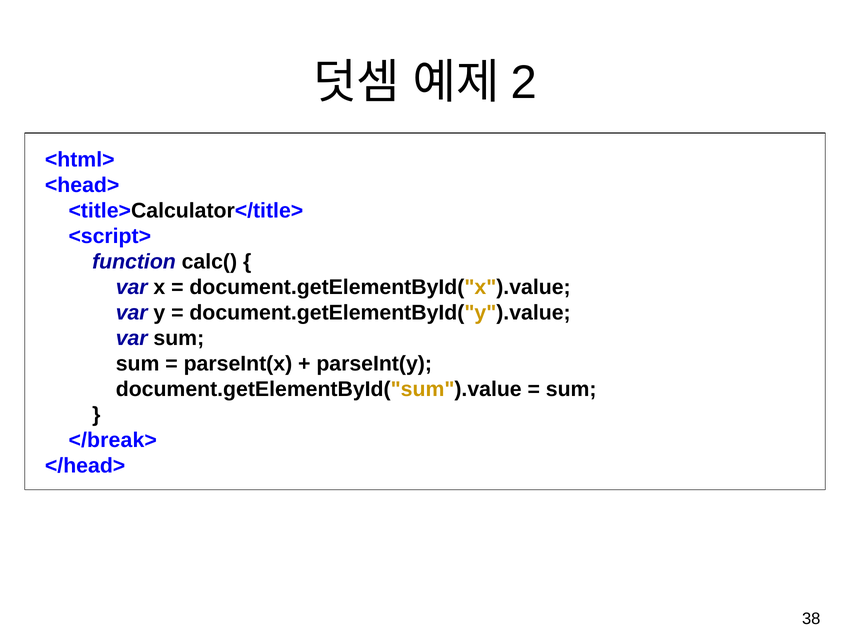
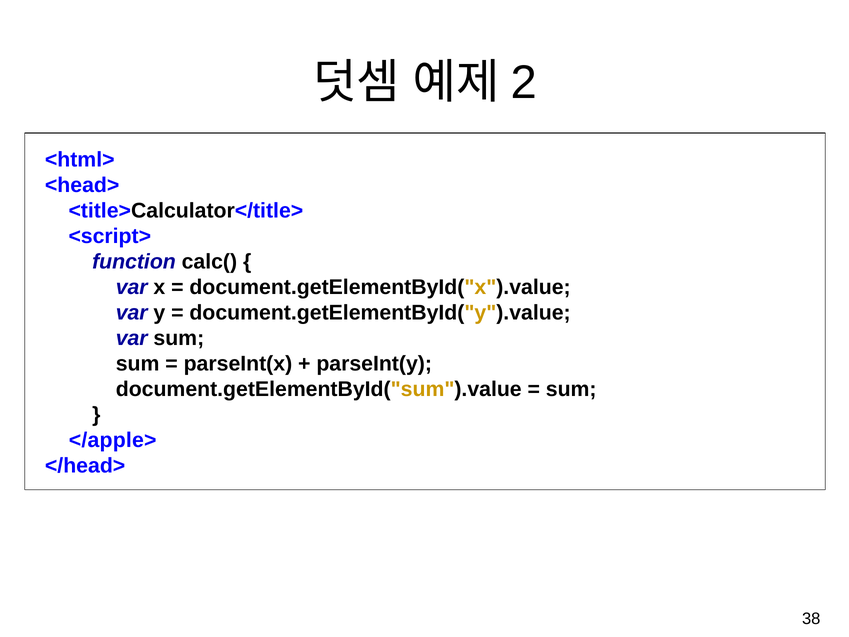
</break>: </break> -> </apple>
